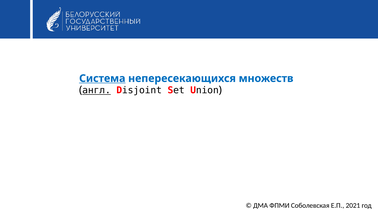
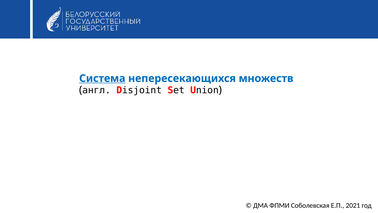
англ underline: present -> none
